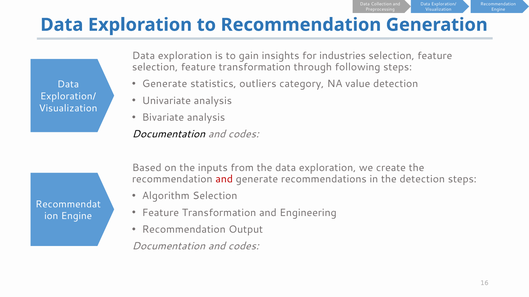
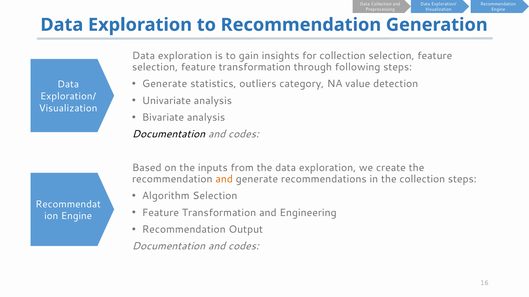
for industries: industries -> collection
and at (224, 179) colour: red -> orange
the detection: detection -> collection
